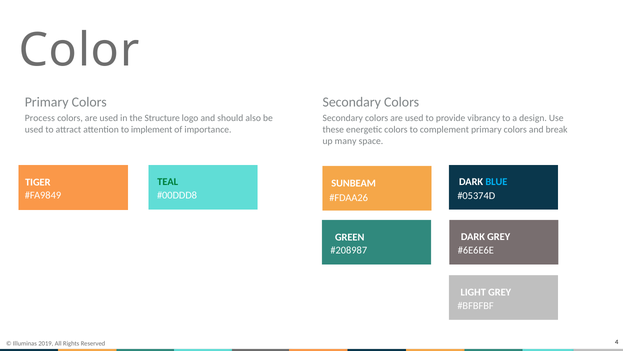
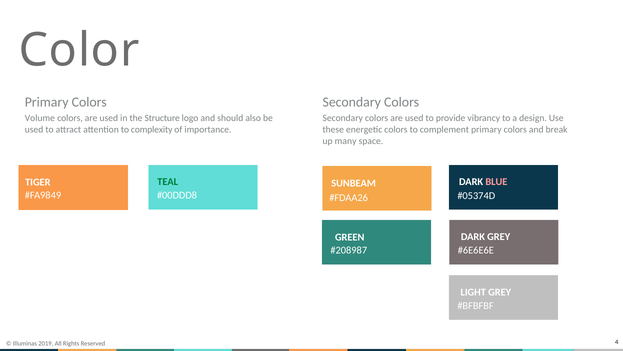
Process: Process -> Volume
implement: implement -> complexity
BLUE colour: light blue -> pink
